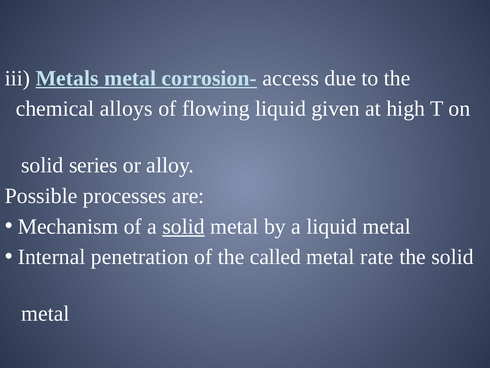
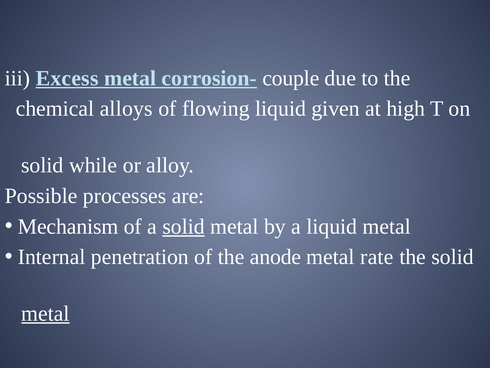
Metals: Metals -> Excess
access: access -> couple
series: series -> while
called: called -> anode
metal at (45, 313) underline: none -> present
